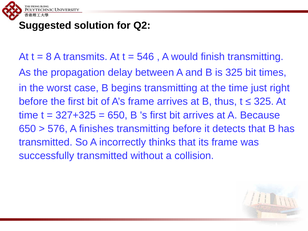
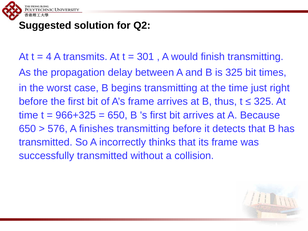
8: 8 -> 4
546: 546 -> 301
327+325: 327+325 -> 966+325
